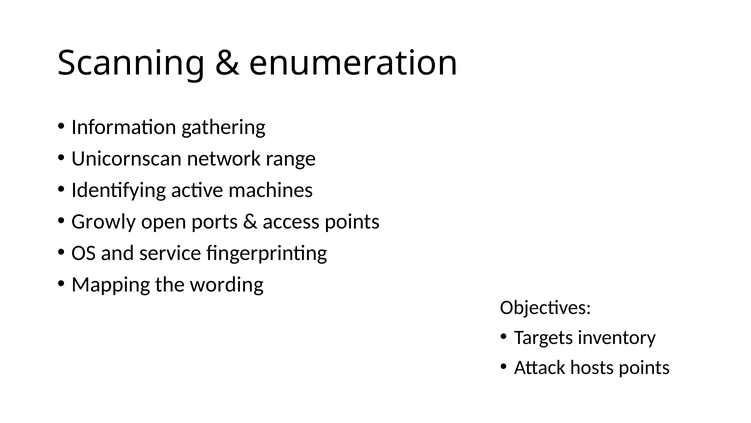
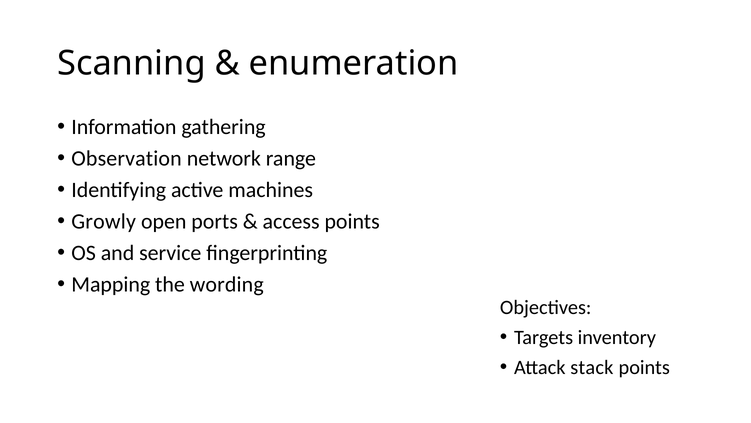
Unicornscan: Unicornscan -> Observation
hosts: hosts -> stack
